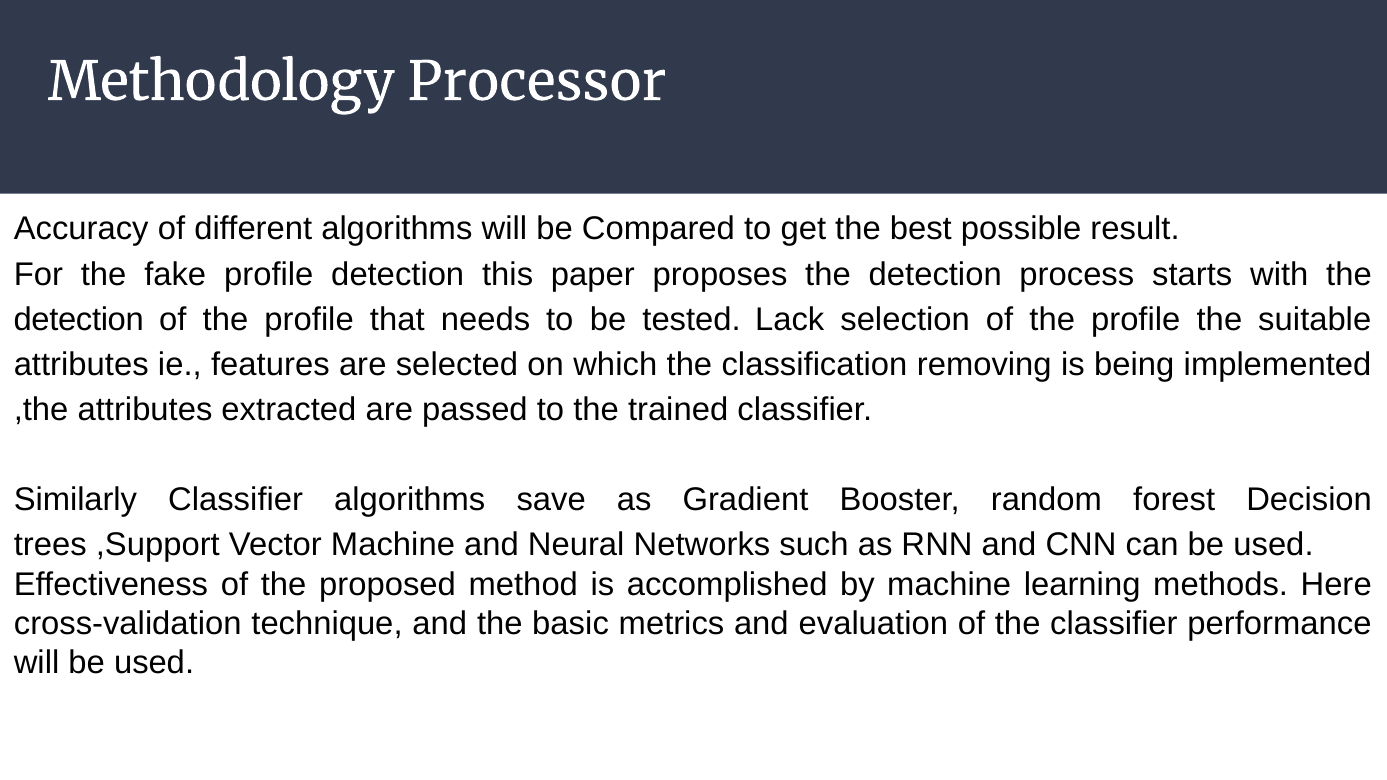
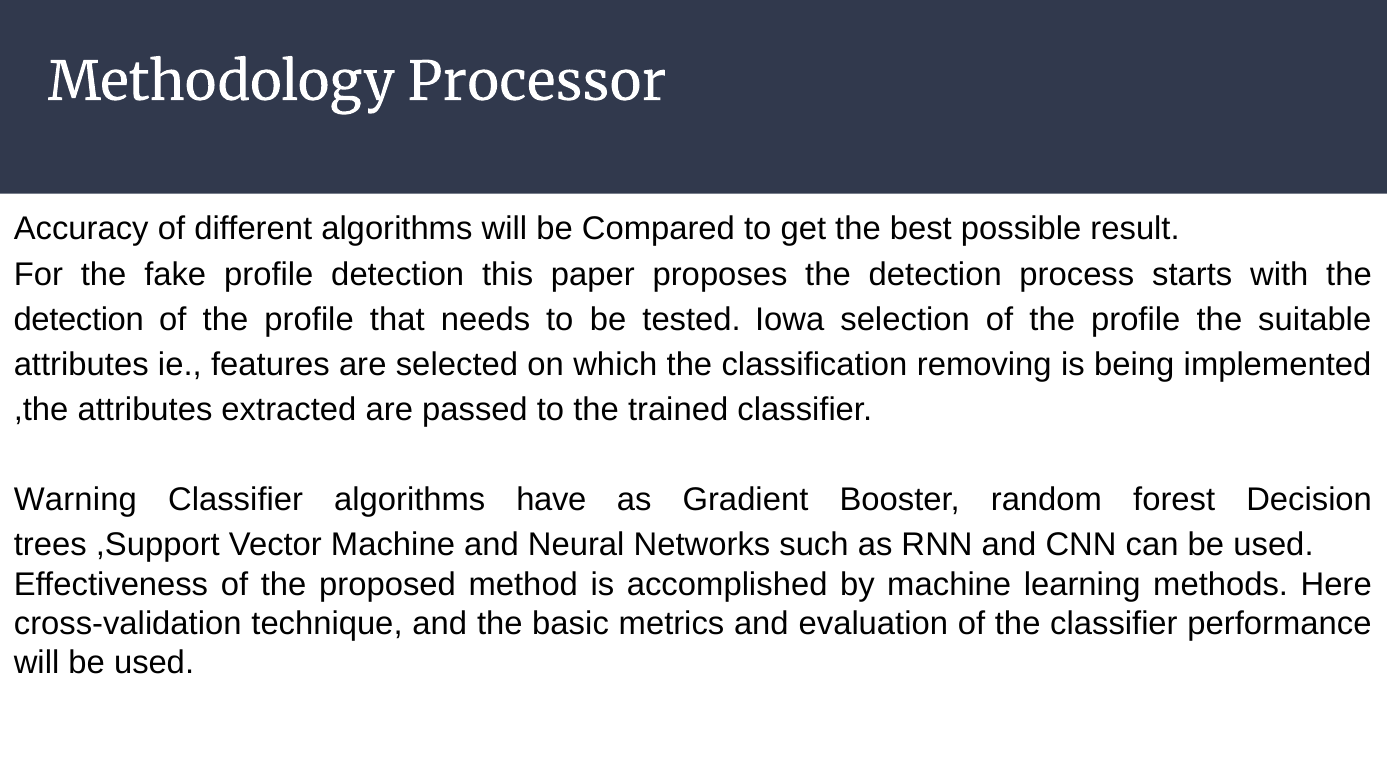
Lack: Lack -> Iowa
Similarly: Similarly -> Warning
save: save -> have
